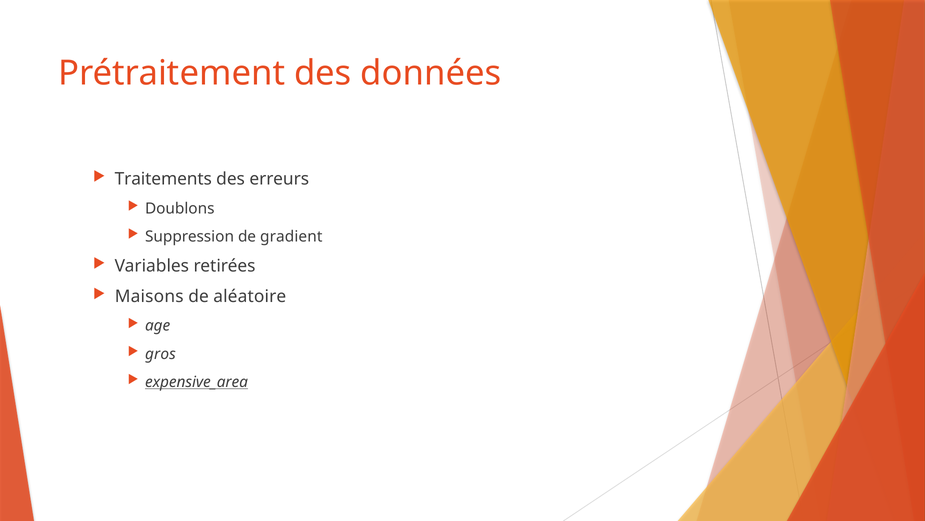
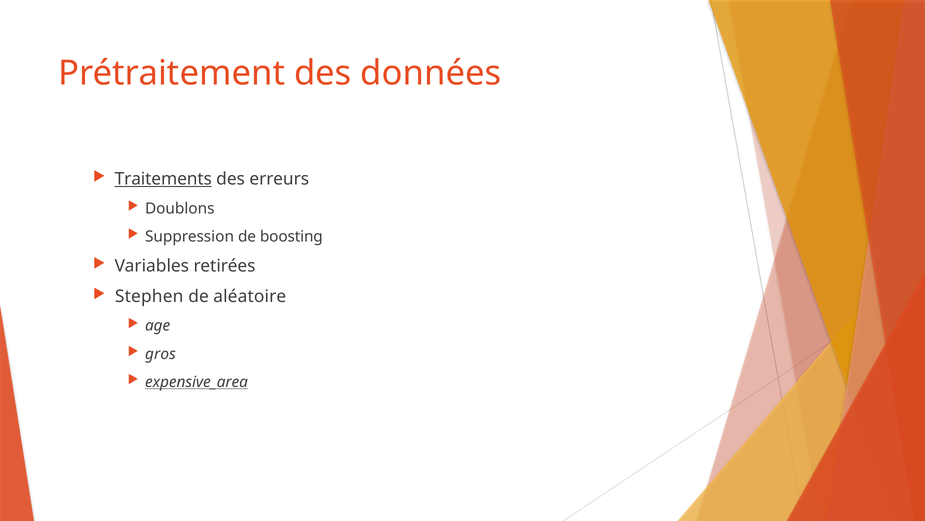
Traitements underline: none -> present
gradient: gradient -> boosting
Maisons: Maisons -> Stephen
